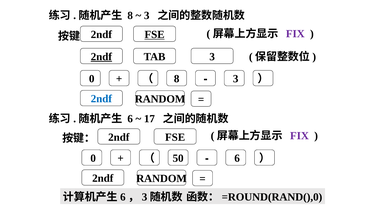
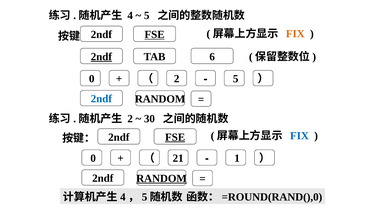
8 at (130, 15): 8 -> 4
3 at (147, 15): 3 -> 5
FIX at (295, 34) colour: purple -> orange
TAB 3: 3 -> 6
8 at (177, 79): 8 -> 2
3 at (236, 79): 3 -> 5
6 at (130, 119): 6 -> 2
17: 17 -> 30
FSE at (175, 137) underline: none -> present
FIX at (299, 136) colour: purple -> blue
50: 50 -> 21
6 at (237, 158): 6 -> 1
RANDOM at (162, 178) underline: none -> present
6 at (123, 197): 6 -> 4
3 at (144, 197): 3 -> 5
